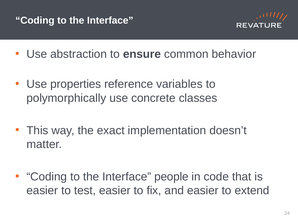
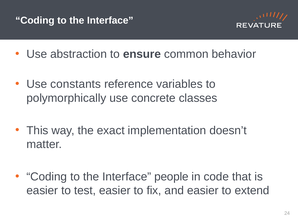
properties: properties -> constants
